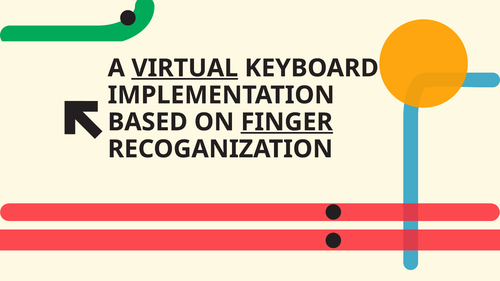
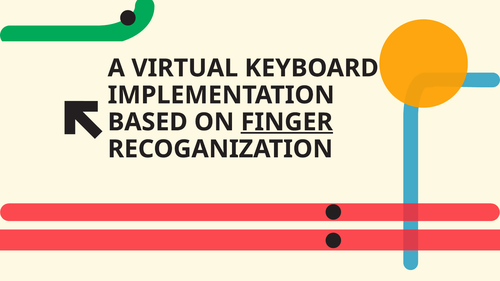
VIRTUAL underline: present -> none
